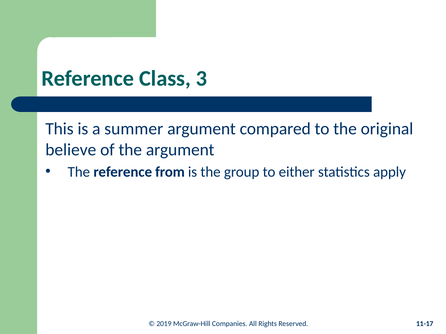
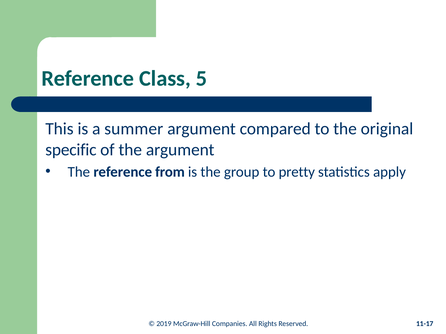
3: 3 -> 5
believe: believe -> specific
either: either -> pretty
